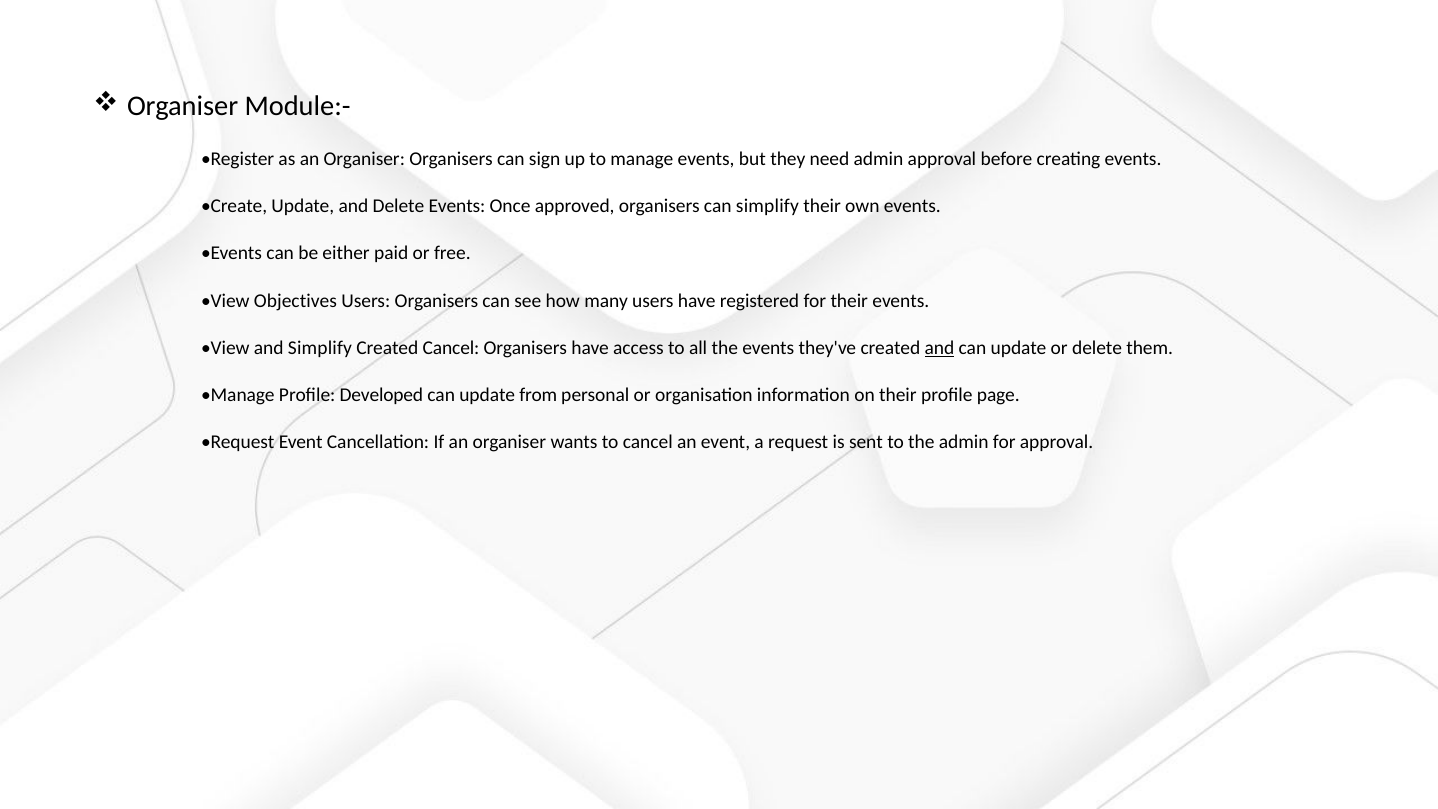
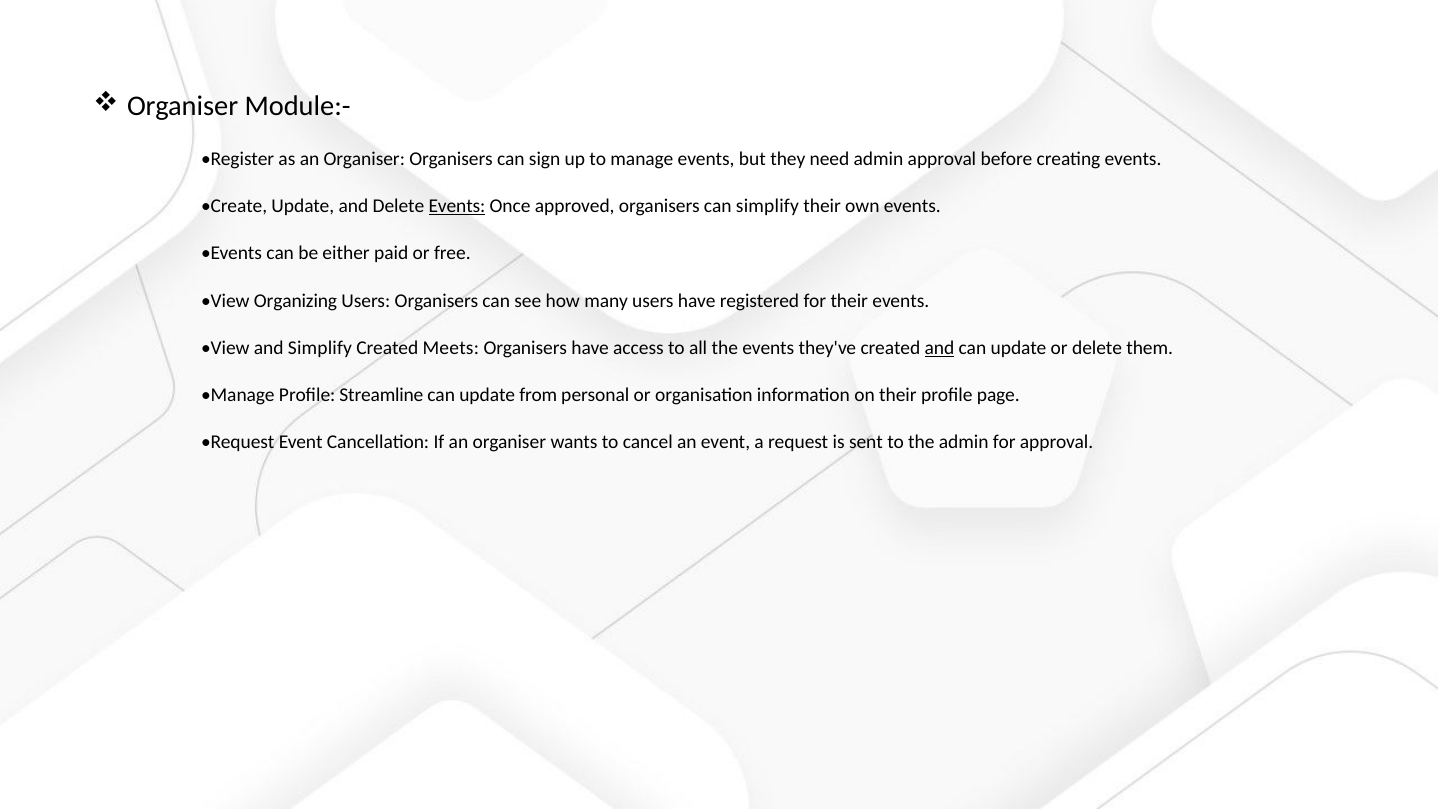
Events at (457, 206) underline: none -> present
Objectives: Objectives -> Organizing
Created Cancel: Cancel -> Meets
Developed: Developed -> Streamline
